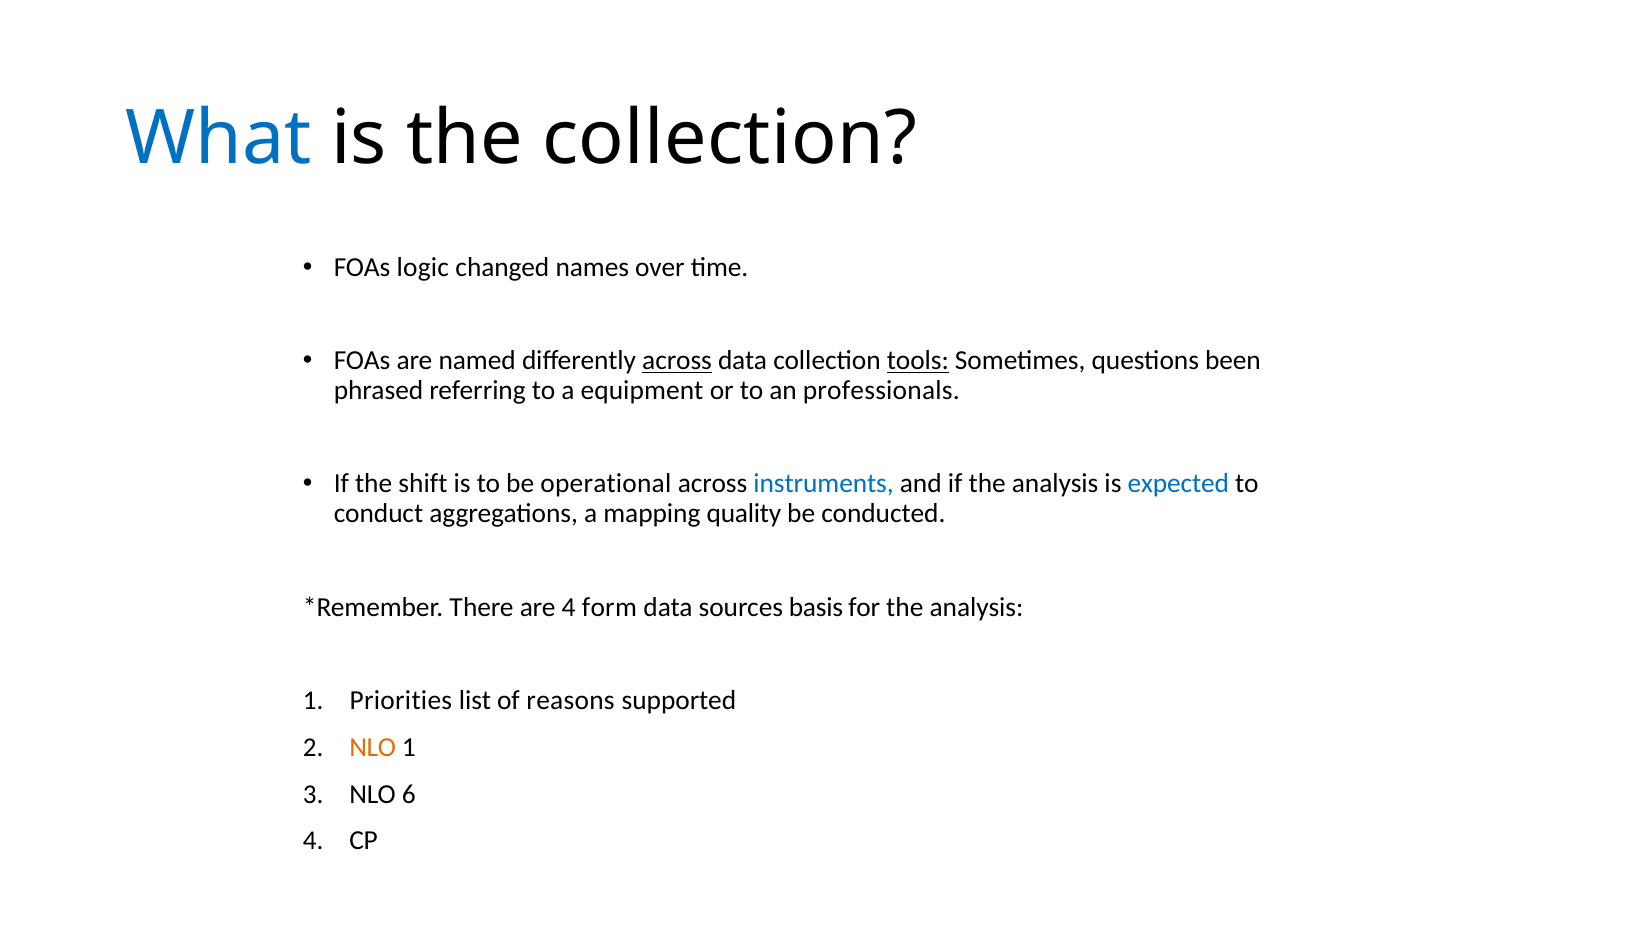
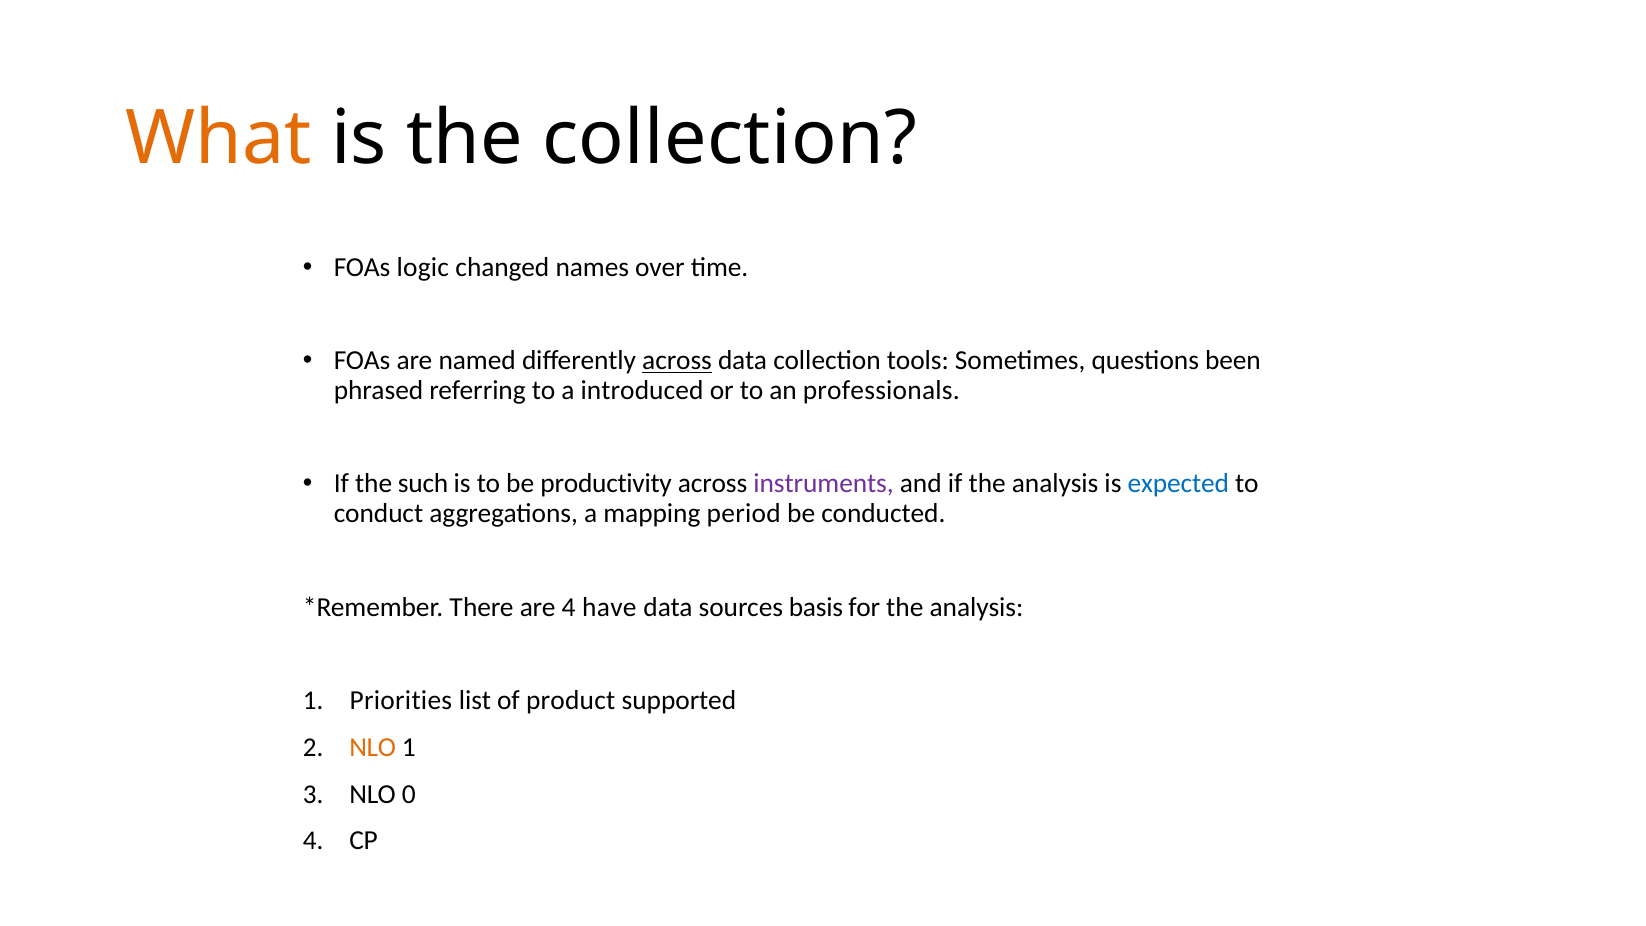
What colour: blue -> orange
tools underline: present -> none
equipment: equipment -> introduced
shift: shift -> such
operational: operational -> productivity
instruments colour: blue -> purple
quality: quality -> period
form: form -> have
reasons: reasons -> product
6: 6 -> 0
